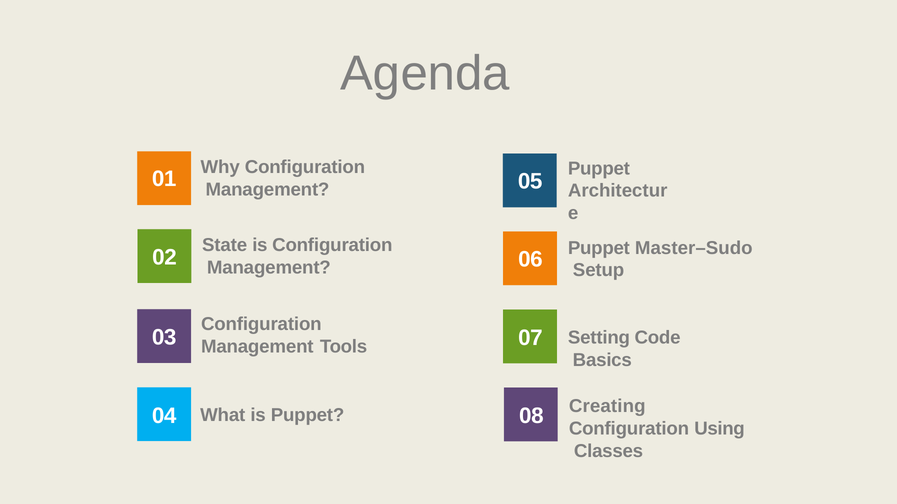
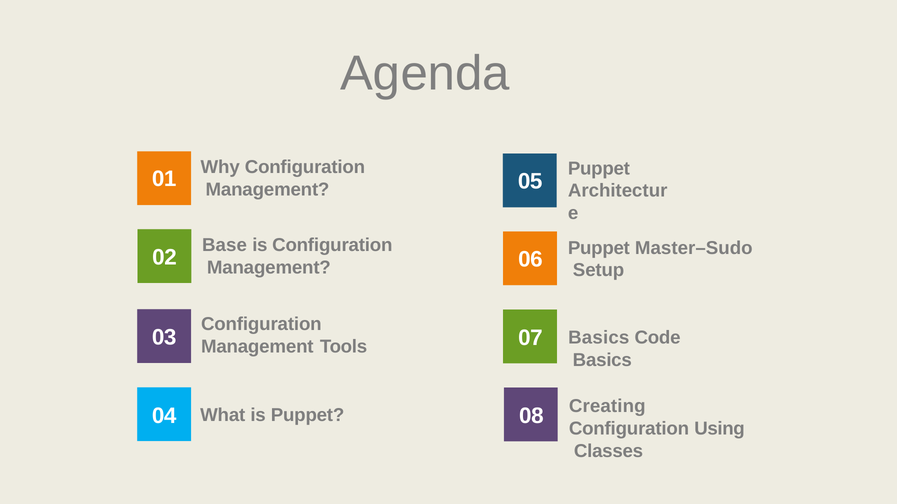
State: State -> Base
07 Setting: Setting -> Basics
